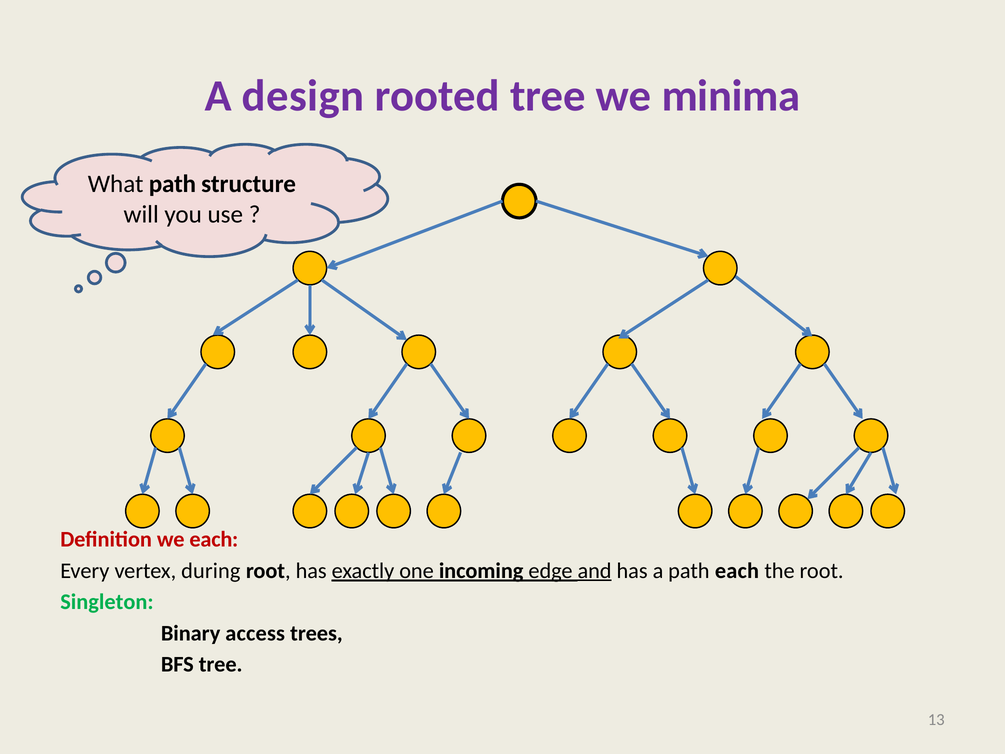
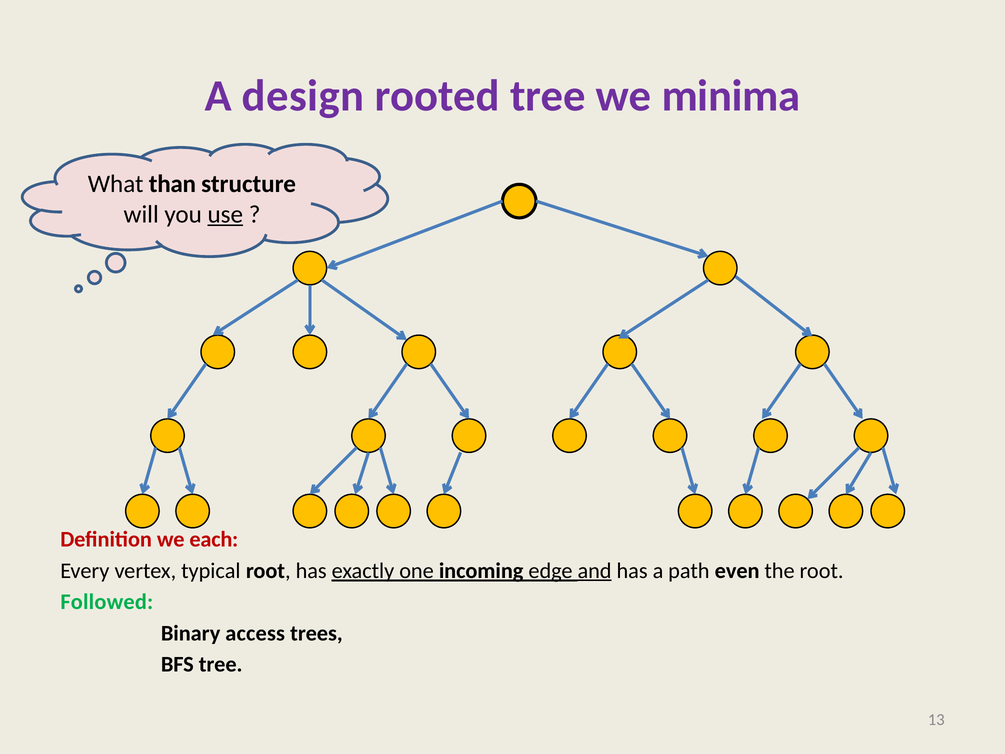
What path: path -> than
use underline: none -> present
during: during -> typical
path each: each -> even
Singleton: Singleton -> Followed
